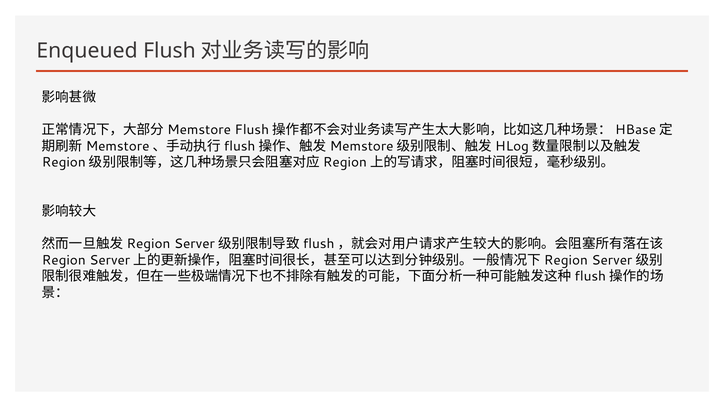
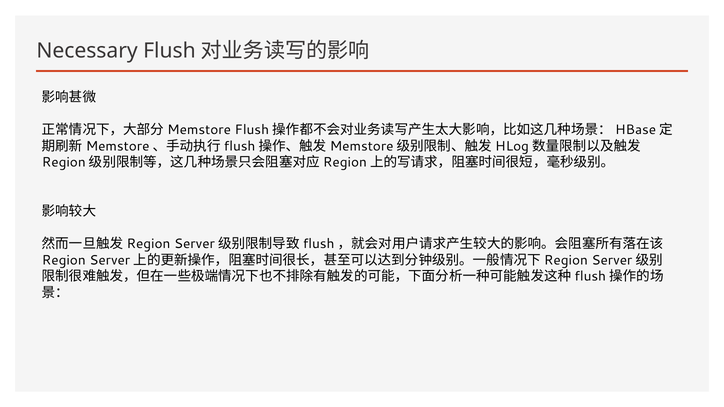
Enqueued: Enqueued -> Necessary
